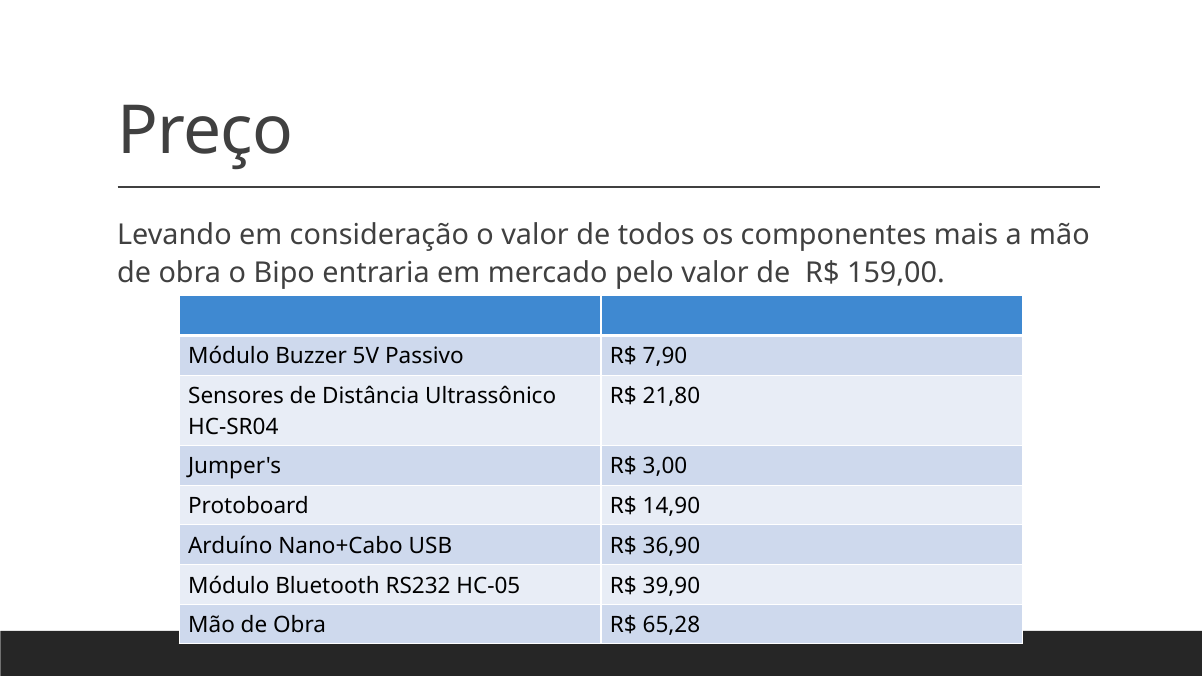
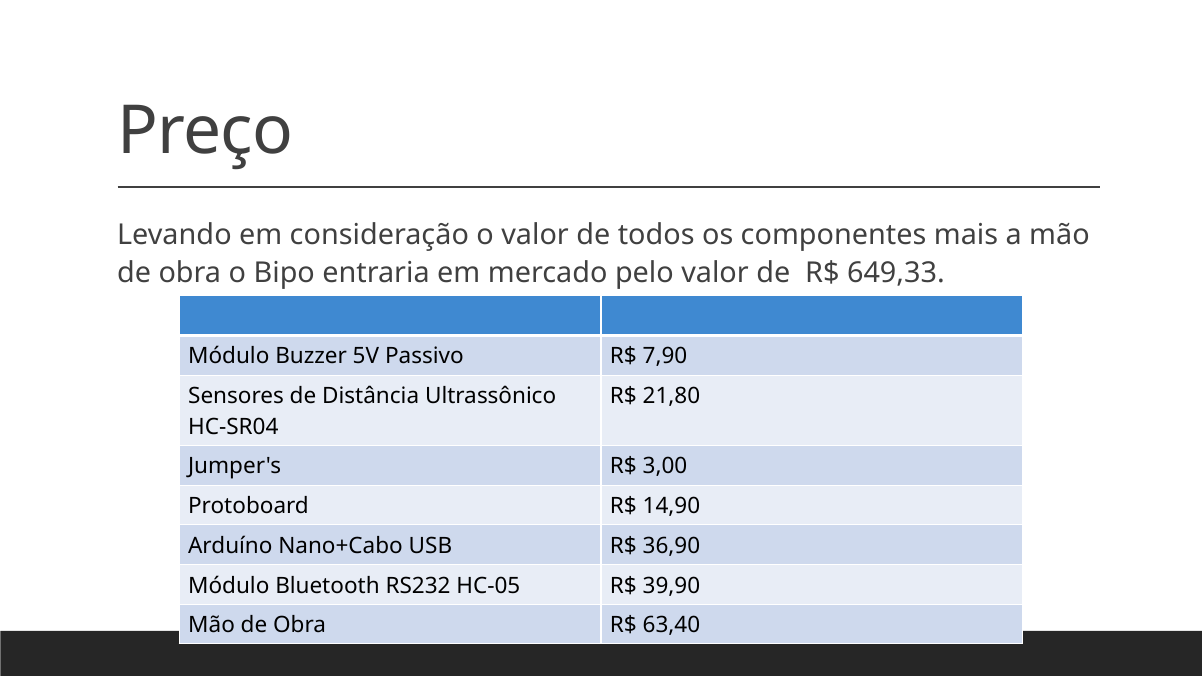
159,00: 159,00 -> 649,33
65,28: 65,28 -> 63,40
